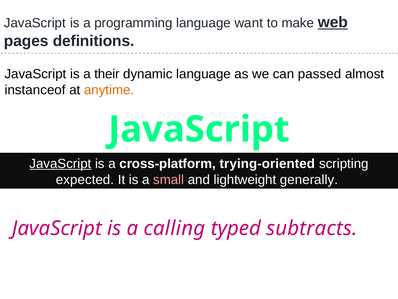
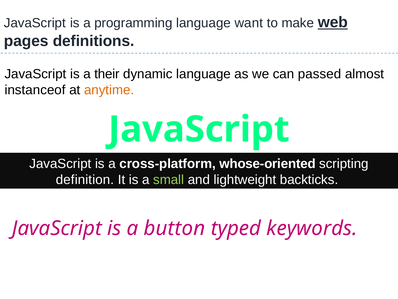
JavaScript at (60, 163) underline: present -> none
trying-oriented: trying-oriented -> whose-oriented
expected: expected -> definition
small colour: pink -> light green
generally: generally -> backticks
calling: calling -> button
subtracts: subtracts -> keywords
